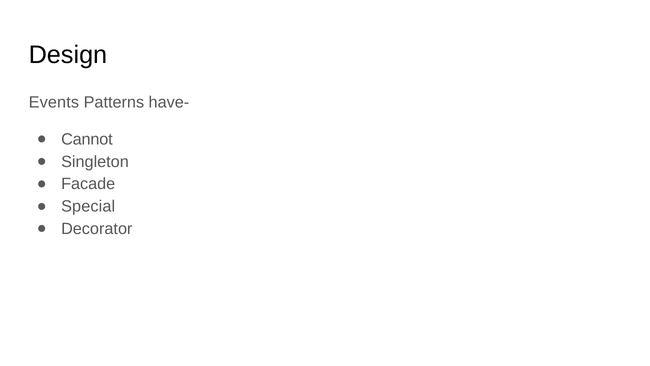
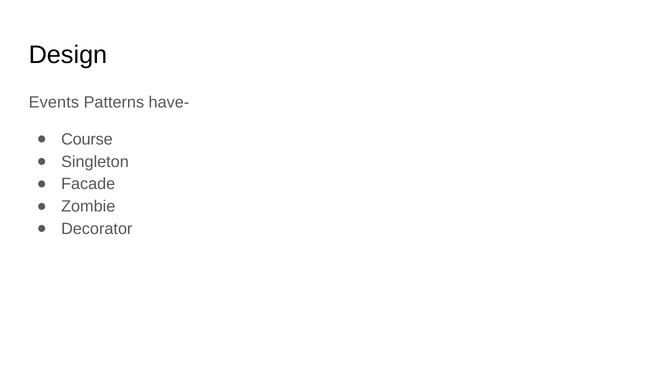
Cannot: Cannot -> Course
Special: Special -> Zombie
